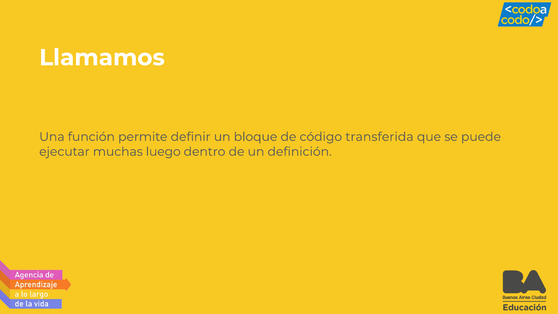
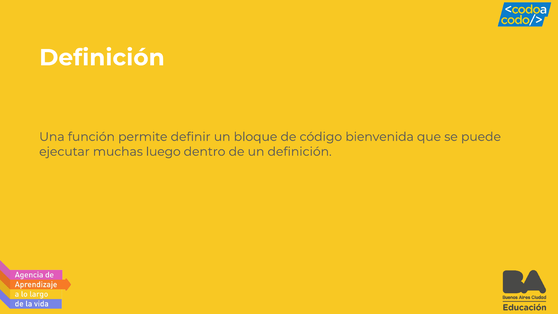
Llamamos at (102, 58): Llamamos -> Definición
transferida: transferida -> bienvenida
